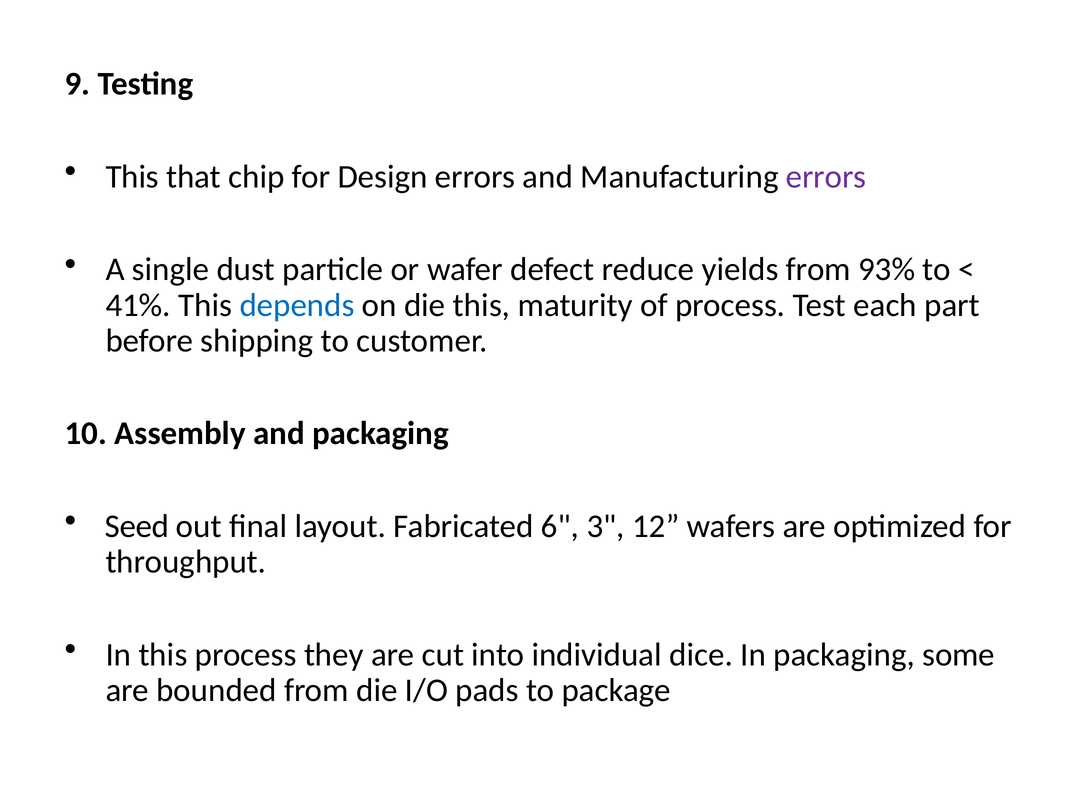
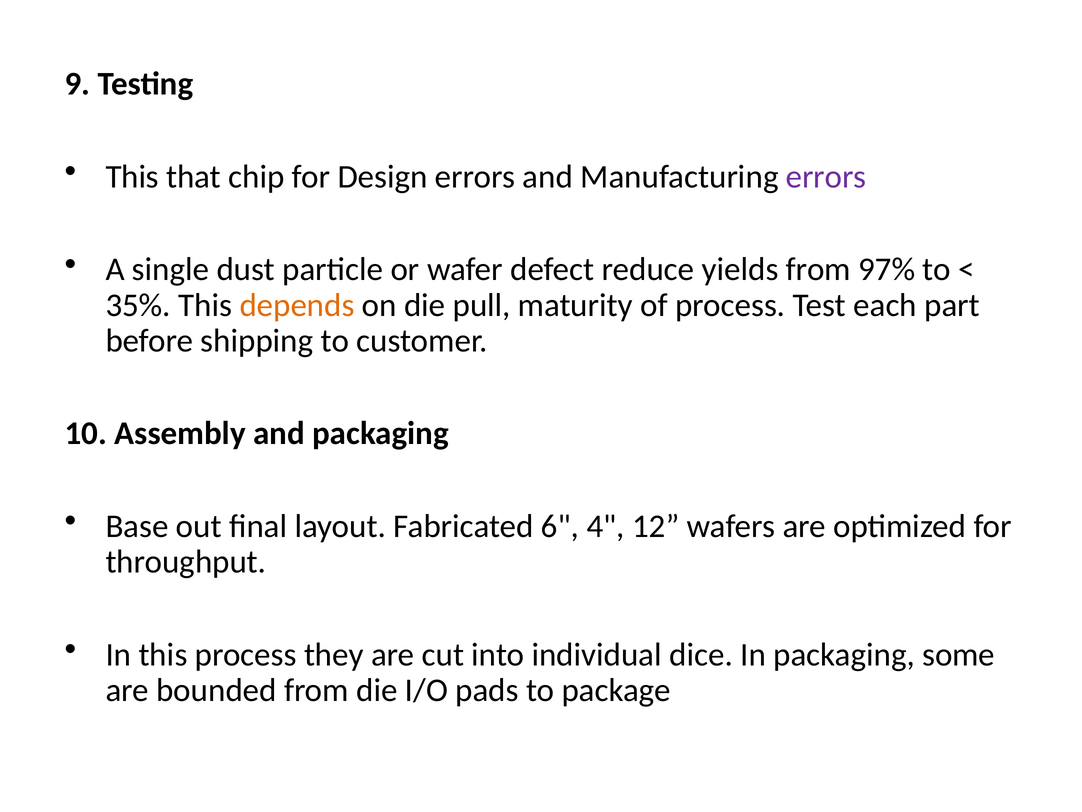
93%: 93% -> 97%
41%: 41% -> 35%
depends colour: blue -> orange
die this: this -> pull
Seed: Seed -> Base
3: 3 -> 4
